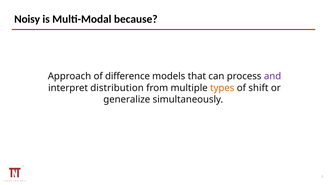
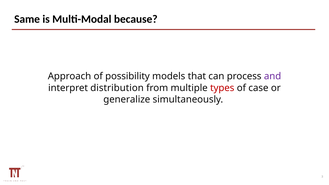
Noisy: Noisy -> Same
difference: difference -> possibility
types colour: orange -> red
shift: shift -> case
